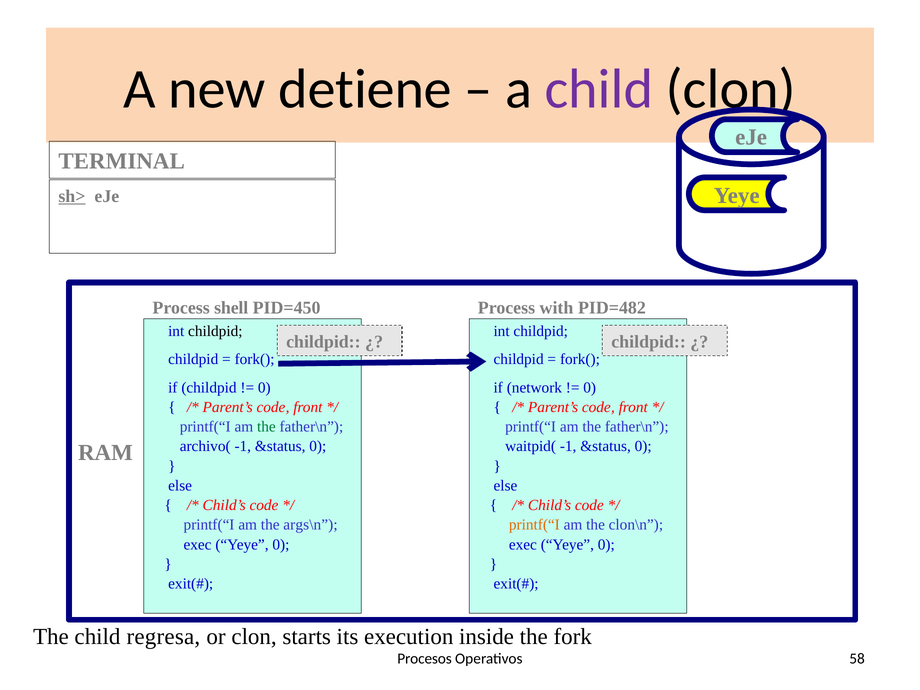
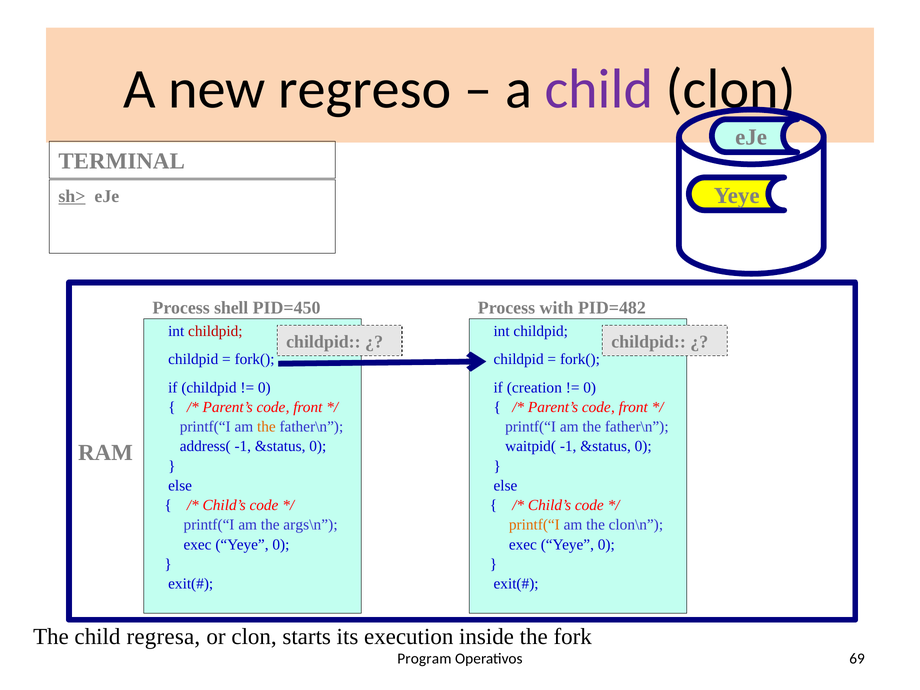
detiene: detiene -> regreso
childpid at (215, 331) colour: black -> red
network: network -> creation
the at (266, 427) colour: green -> orange
archivo(: archivo( -> address(
Procesos: Procesos -> Program
58: 58 -> 69
